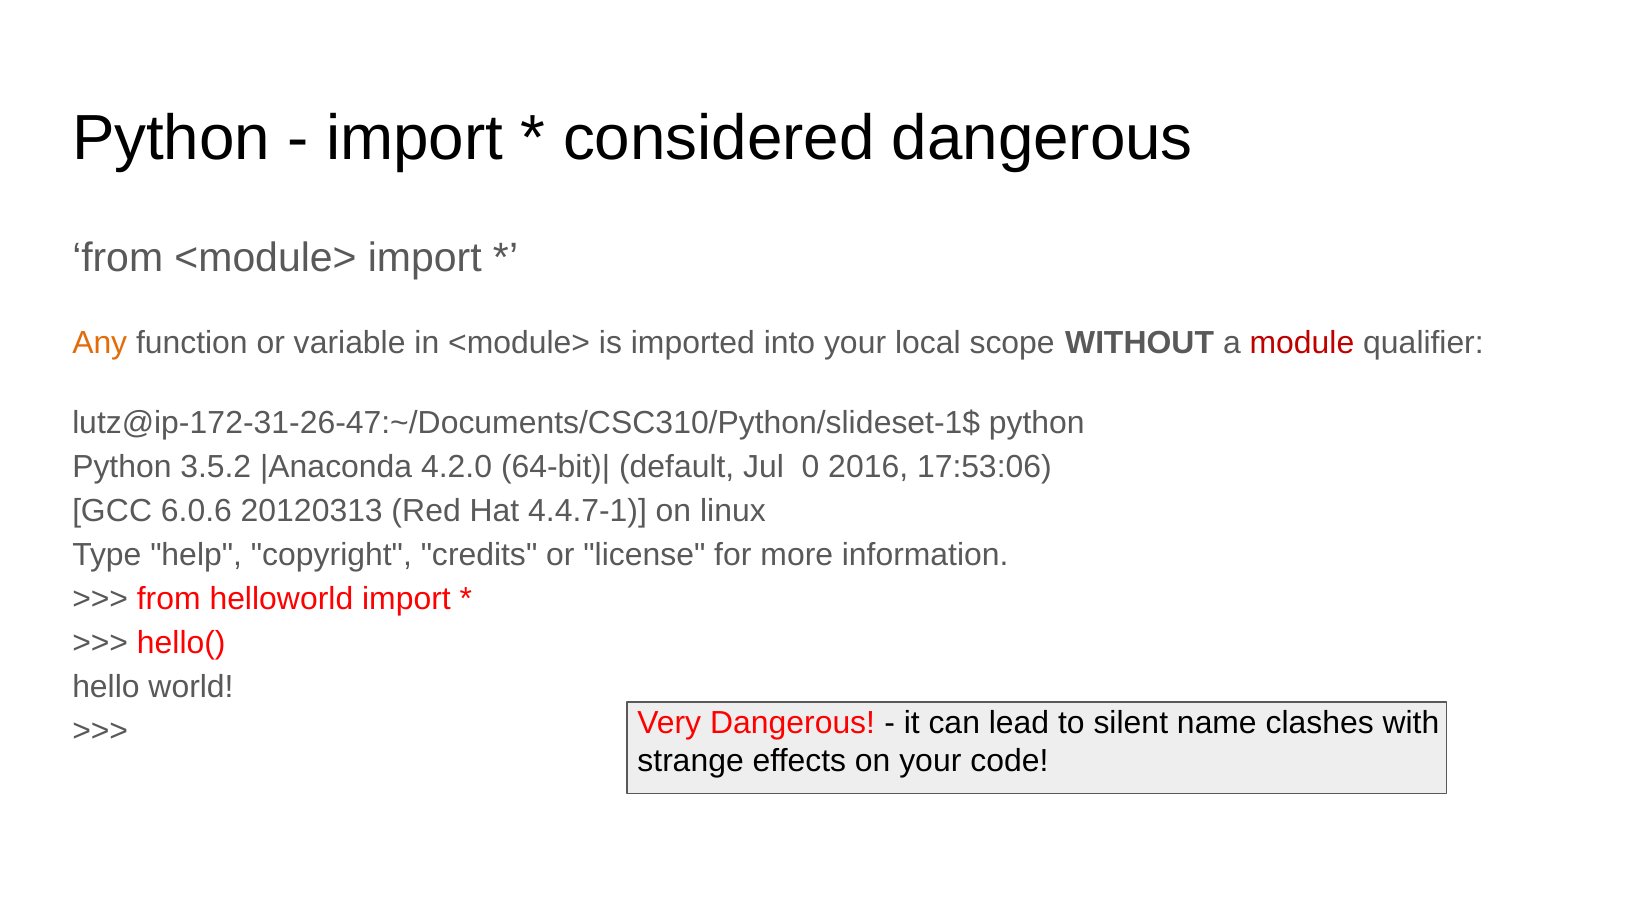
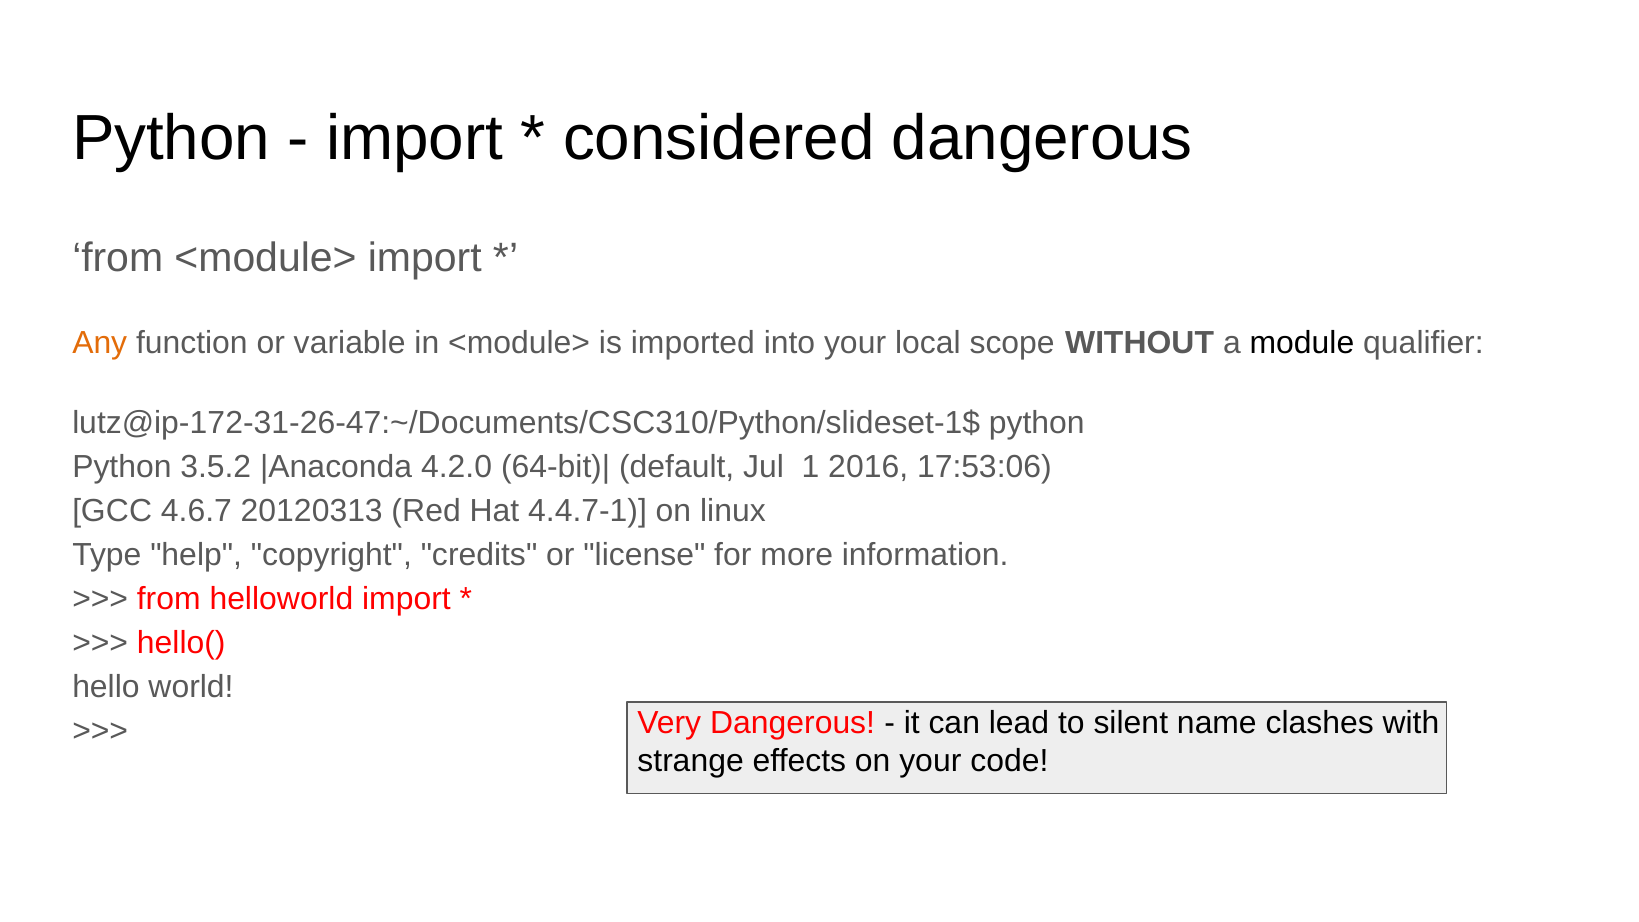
module colour: red -> black
0: 0 -> 1
6.0.6: 6.0.6 -> 4.6.7
